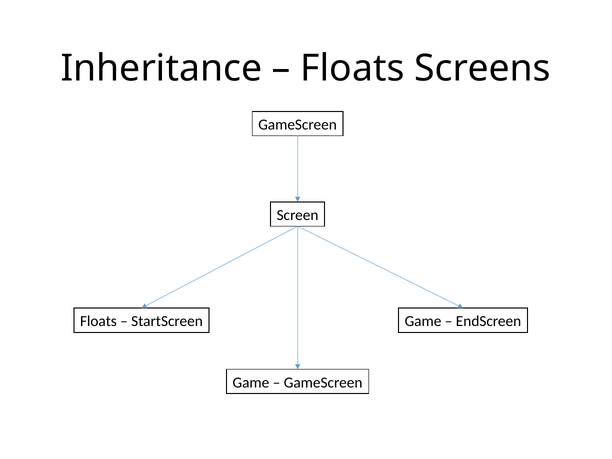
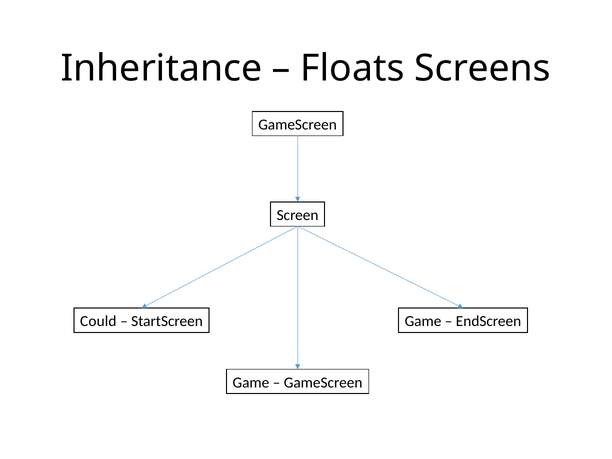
Floats at (98, 321): Floats -> Could
